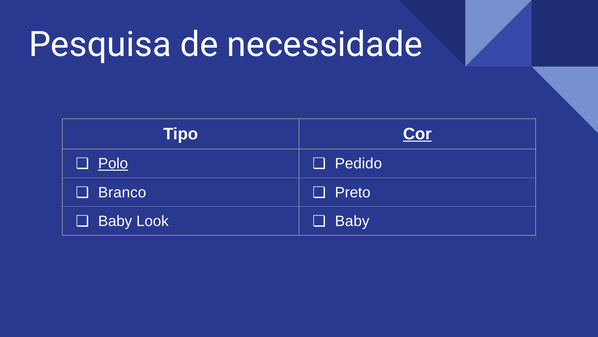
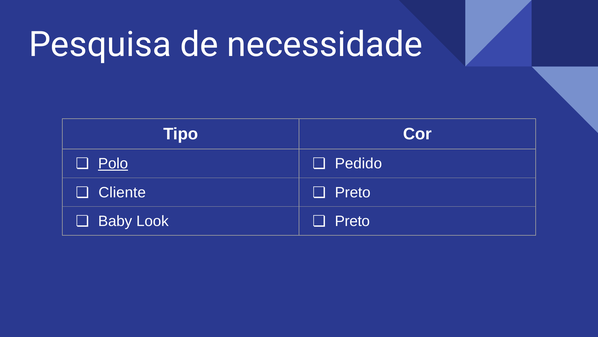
Cor underline: present -> none
Branco: Branco -> Cliente
Baby at (352, 221): Baby -> Preto
